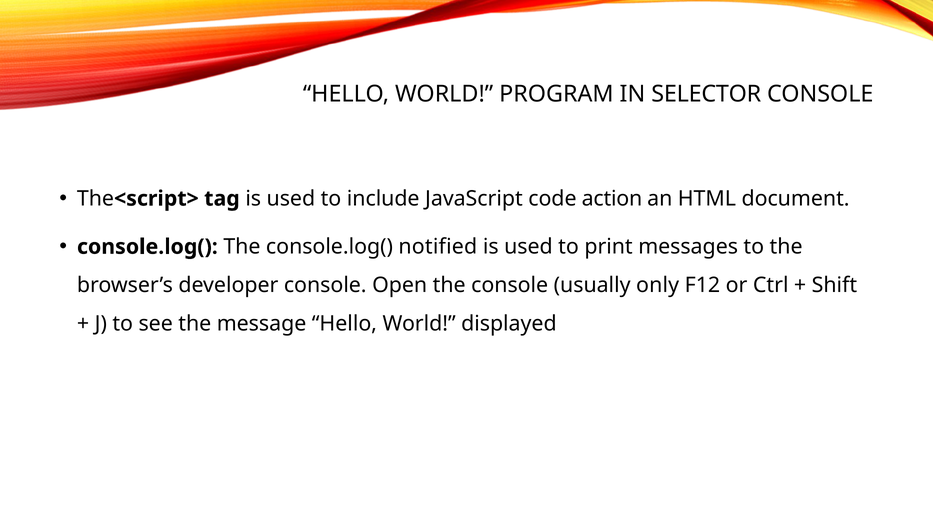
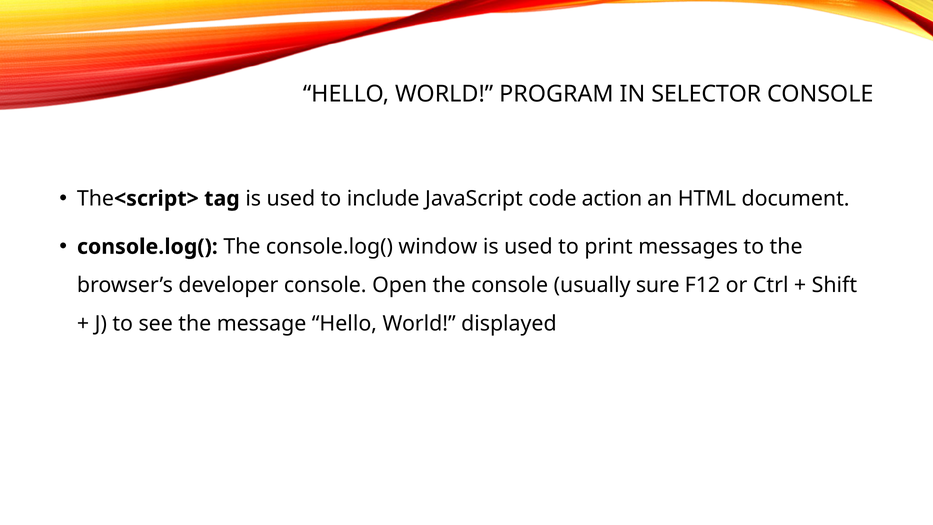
notified: notified -> window
only: only -> sure
